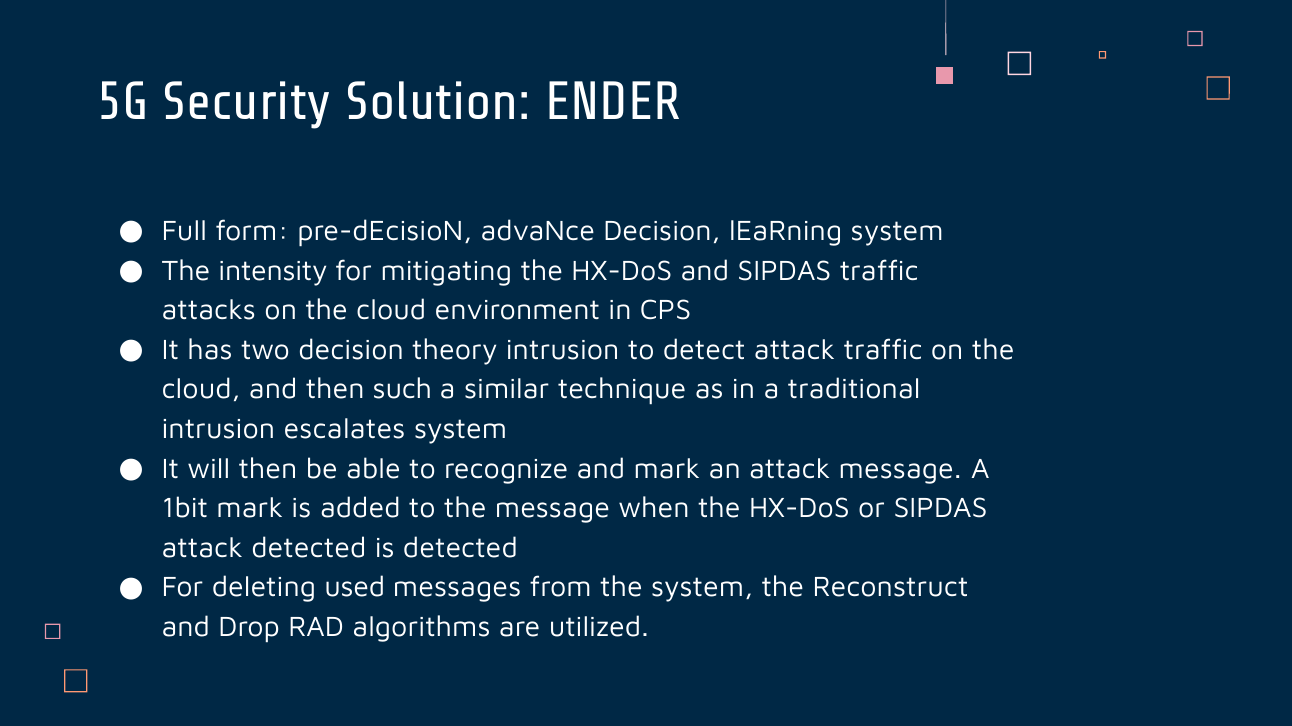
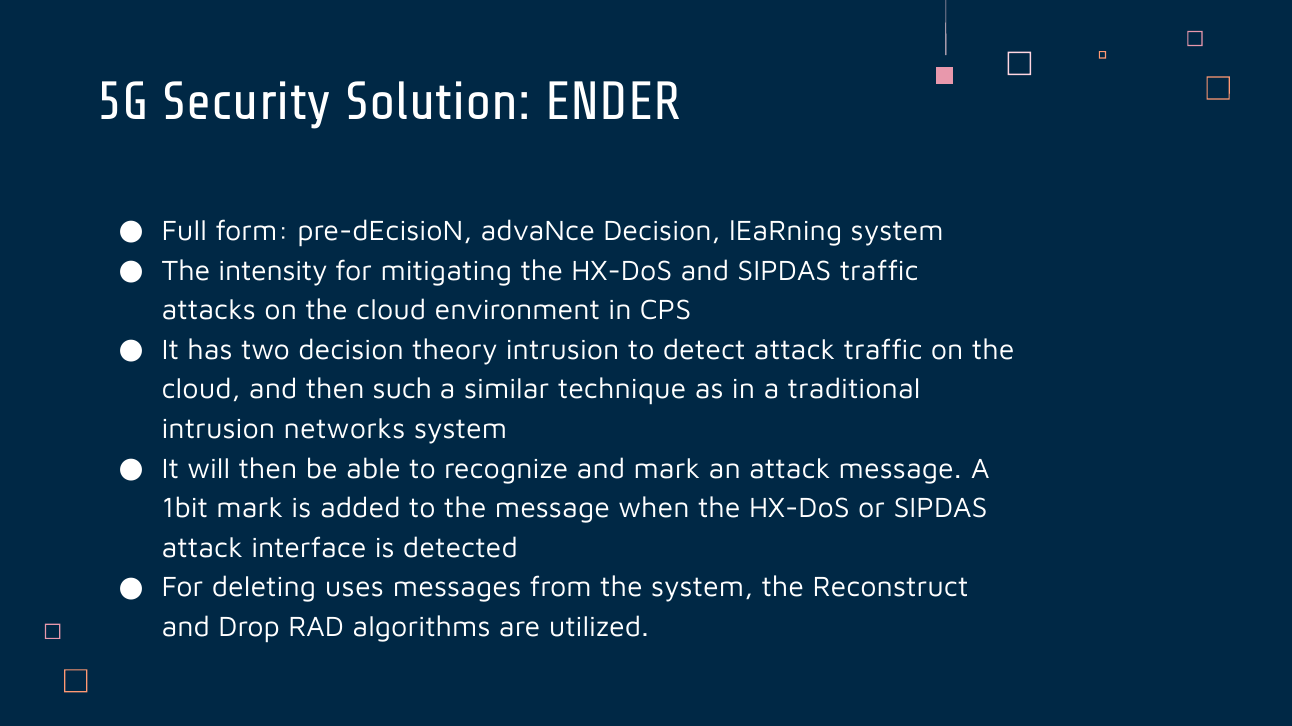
escalates: escalates -> networks
attack detected: detected -> interface
used: used -> uses
